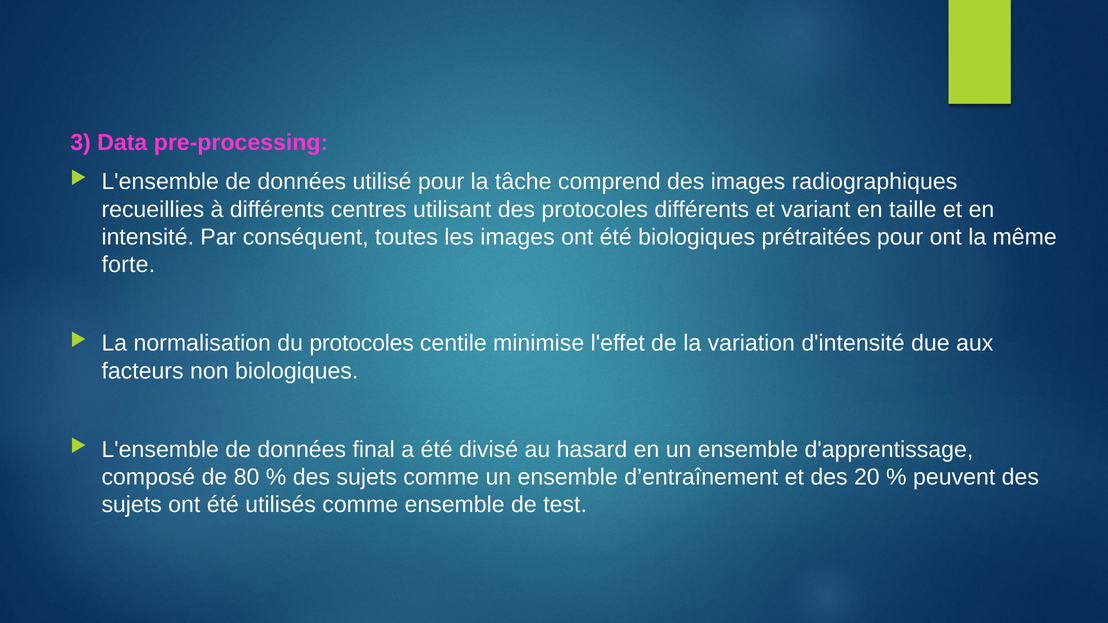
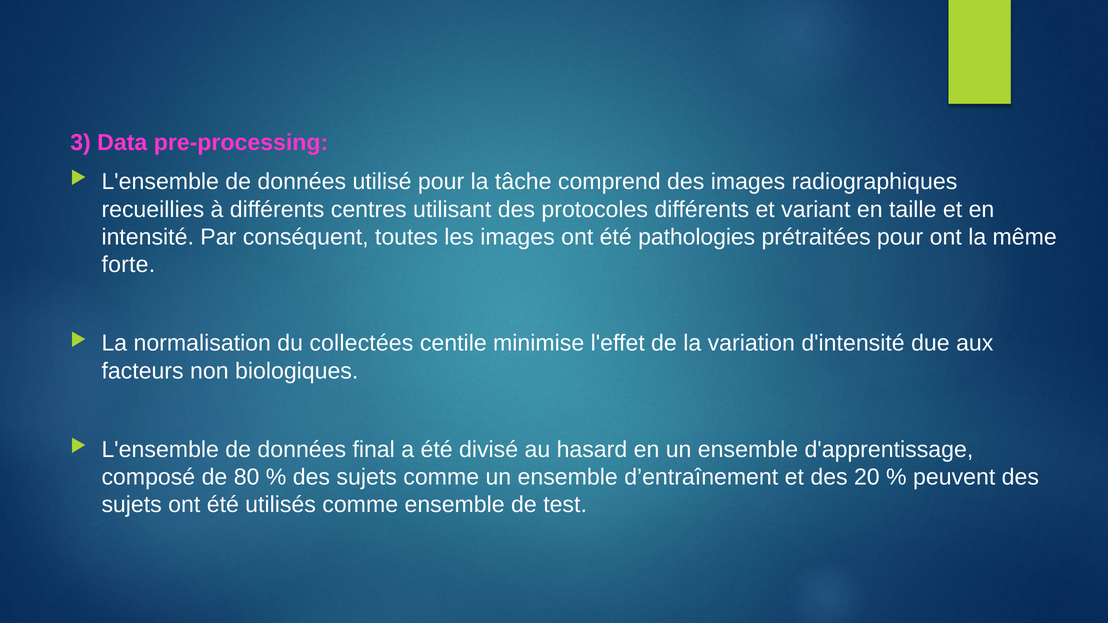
été biologiques: biologiques -> pathologies
du protocoles: protocoles -> collectées
